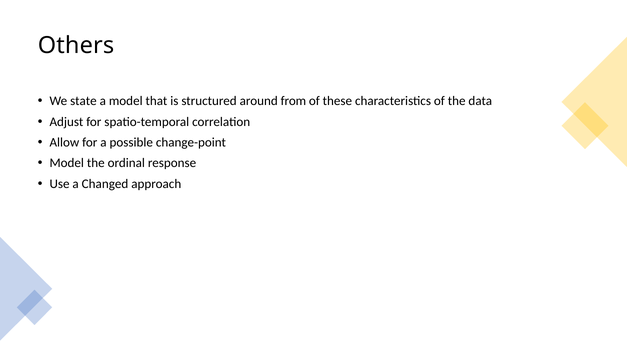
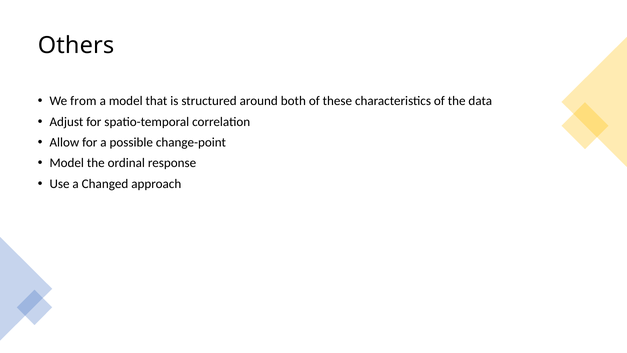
state: state -> from
from: from -> both
